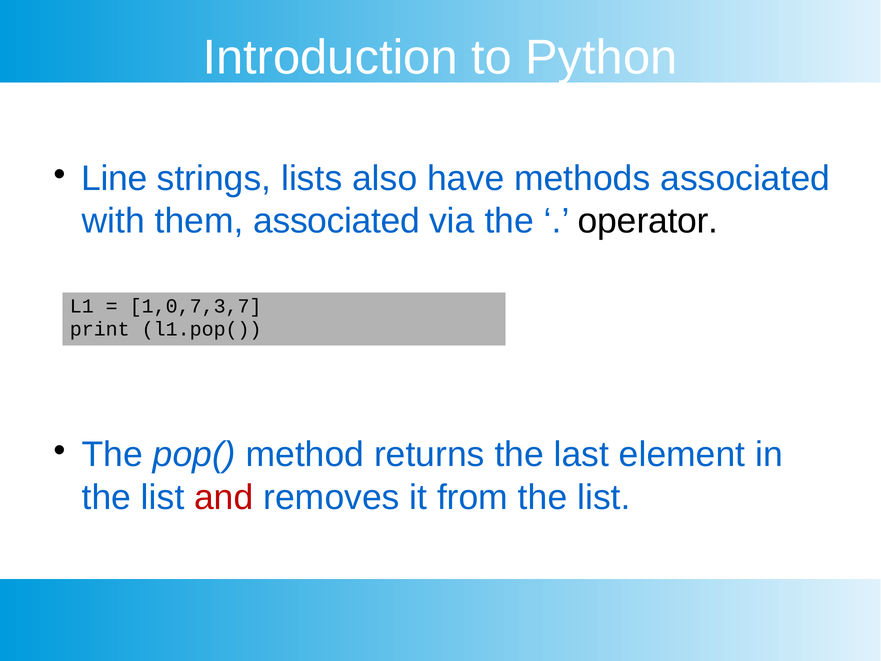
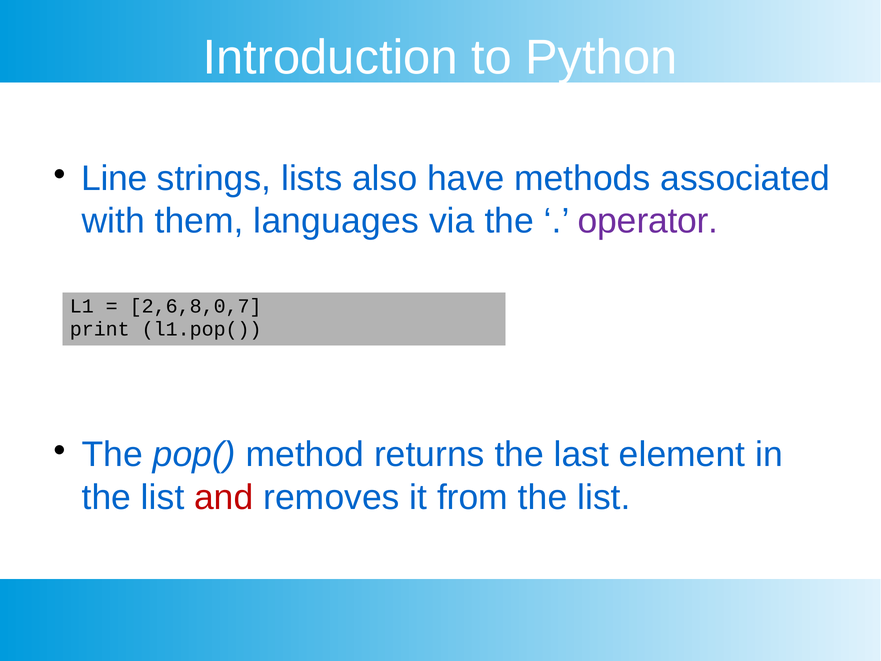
them associated: associated -> languages
operator colour: black -> purple
1,0,7,3,7: 1,0,7,3,7 -> 2,6,8,0,7
